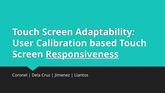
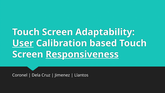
User underline: none -> present
